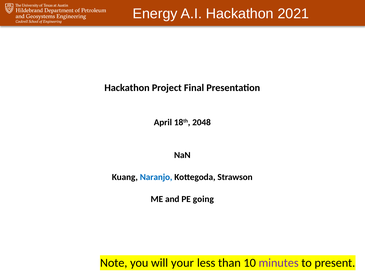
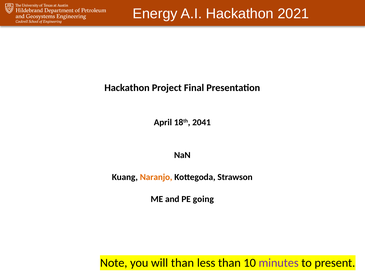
2048: 2048 -> 2041
Naranjo colour: blue -> orange
will your: your -> than
